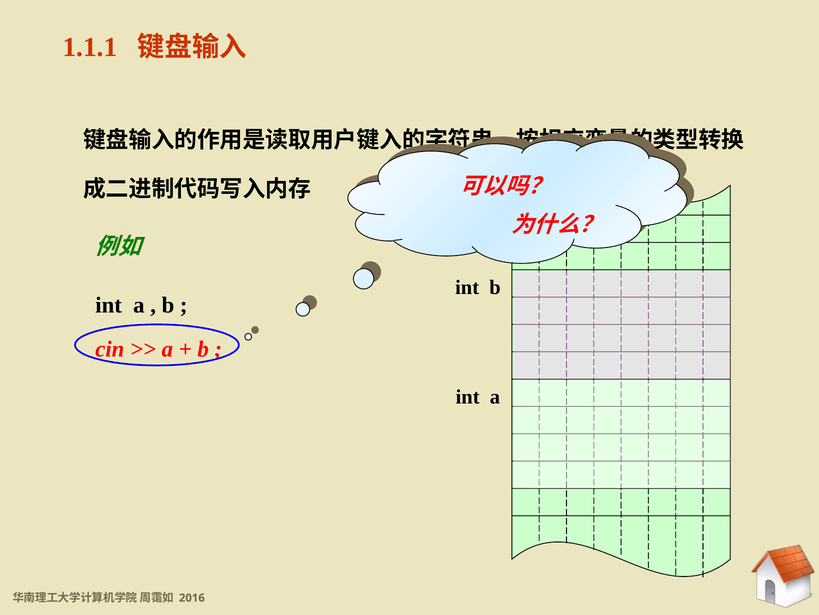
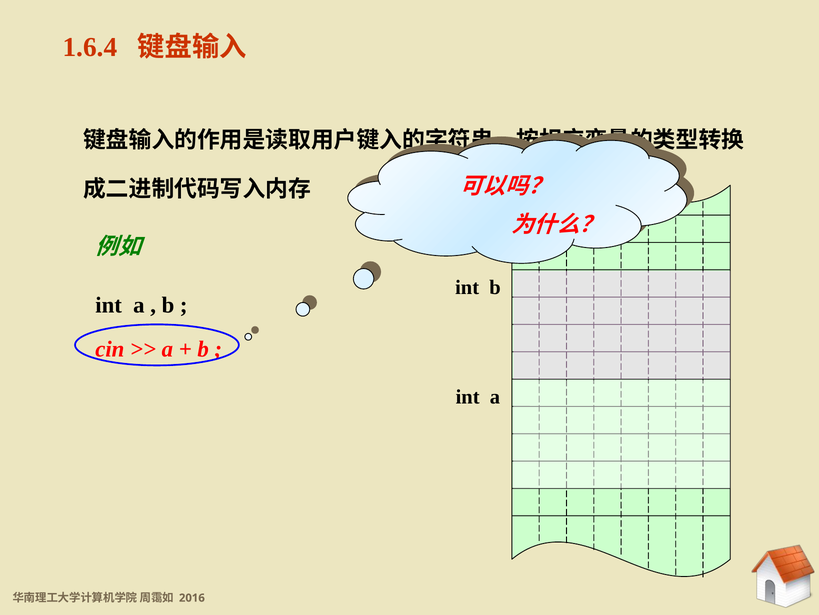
1.1.1: 1.1.1 -> 1.6.4
